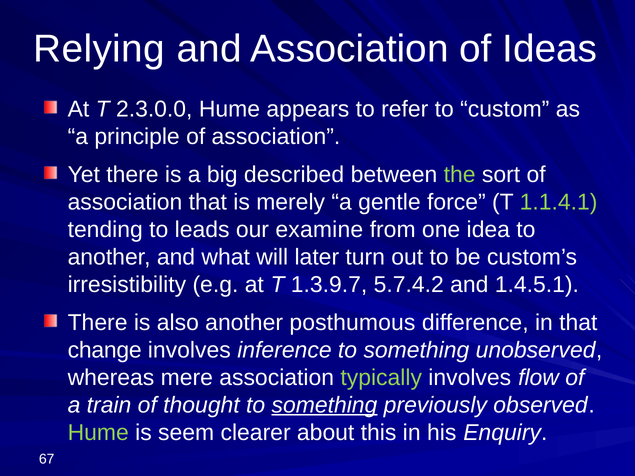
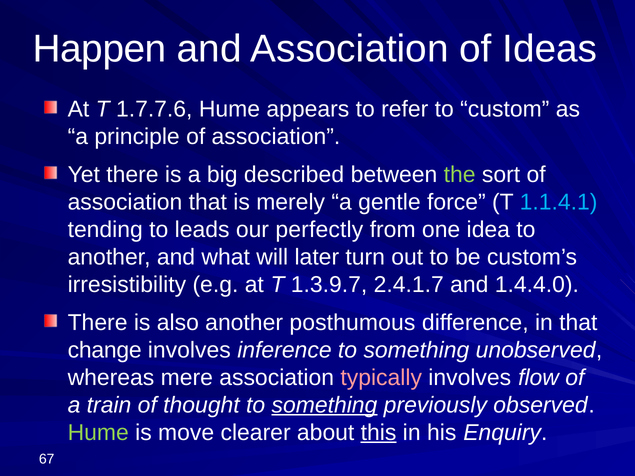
Relying: Relying -> Happen
2.3.0.0: 2.3.0.0 -> 1.7.7.6
1.1.4.1 colour: light green -> light blue
examine: examine -> perfectly
5.7.4.2: 5.7.4.2 -> 2.4.1.7
1.4.5.1: 1.4.5.1 -> 1.4.4.0
typically colour: light green -> pink
seem: seem -> move
this underline: none -> present
